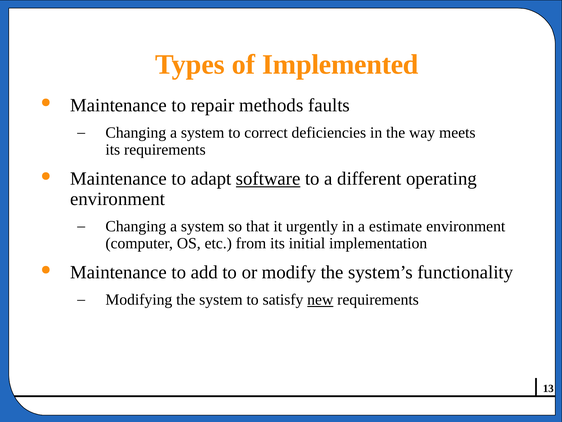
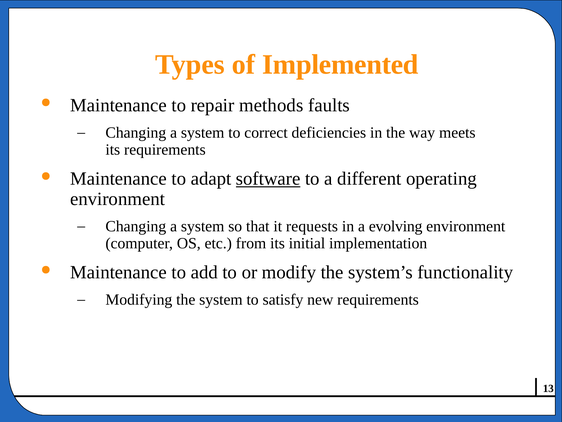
urgently: urgently -> requests
estimate: estimate -> evolving
new underline: present -> none
